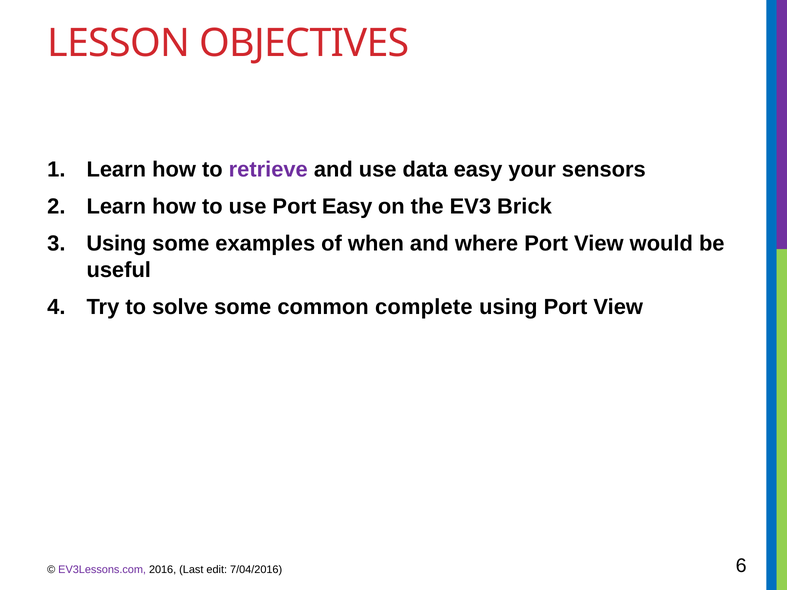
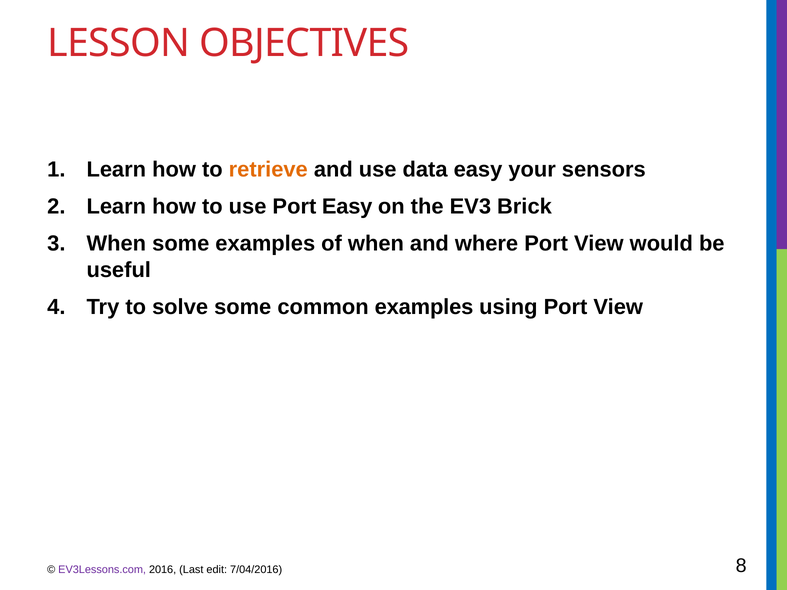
retrieve colour: purple -> orange
Using at (116, 244): Using -> When
common complete: complete -> examples
6: 6 -> 8
